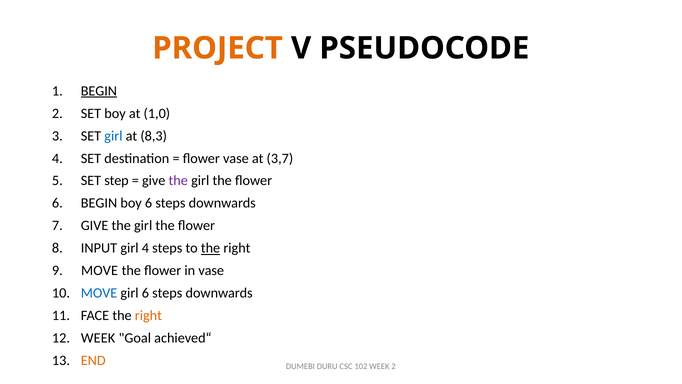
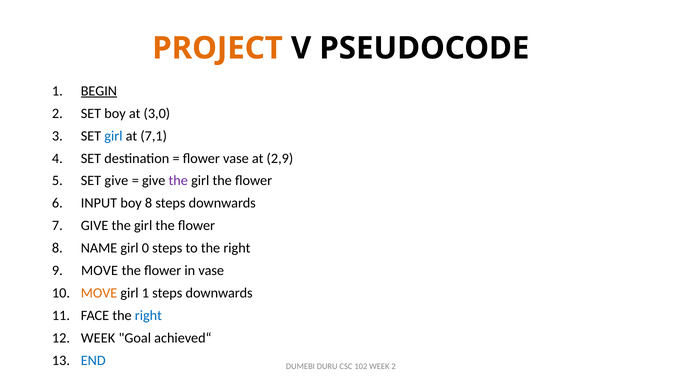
1,0: 1,0 -> 3,0
8,3: 8,3 -> 7,1
3,7: 3,7 -> 2,9
SET step: step -> give
BEGIN at (99, 203): BEGIN -> INPUT
boy 6: 6 -> 8
INPUT: INPUT -> NAME
girl 4: 4 -> 0
the at (211, 248) underline: present -> none
MOVE at (99, 293) colour: blue -> orange
girl 6: 6 -> 1
right at (148, 315) colour: orange -> blue
END colour: orange -> blue
